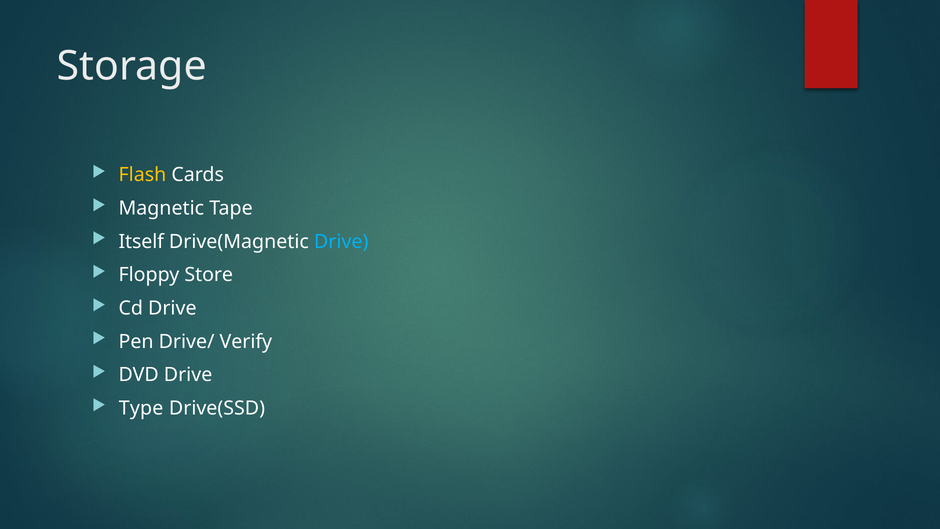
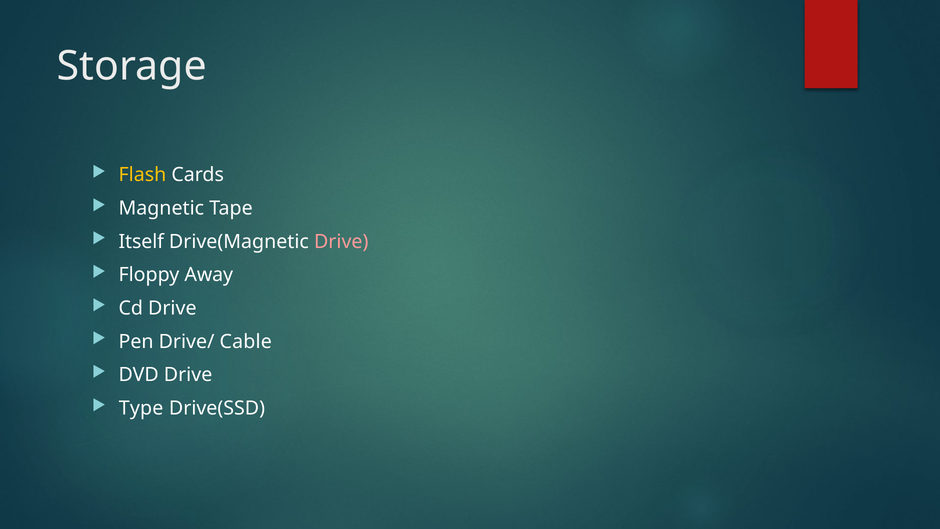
Drive at (341, 242) colour: light blue -> pink
Store: Store -> Away
Verify: Verify -> Cable
